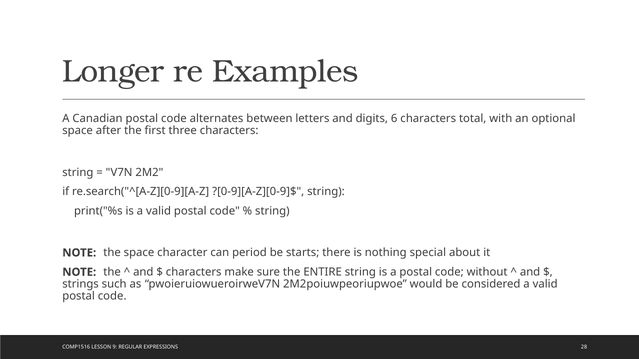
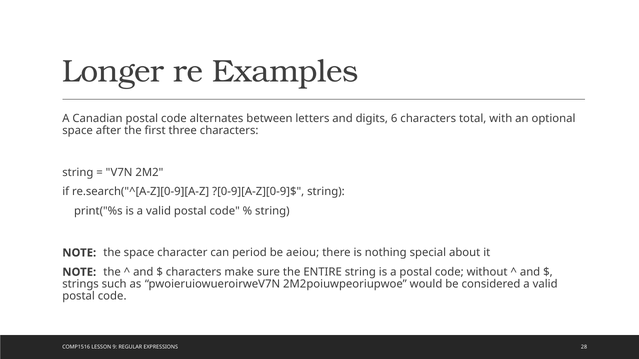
starts: starts -> aeiou
